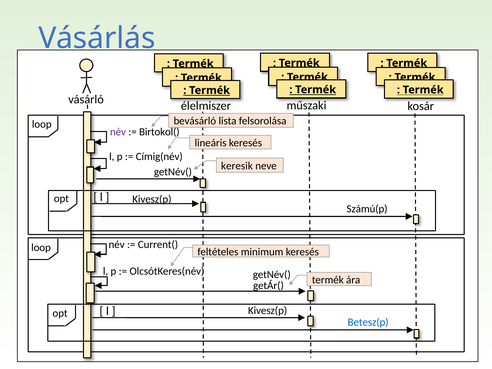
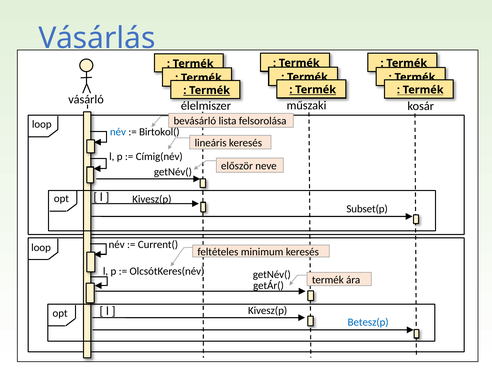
név at (118, 132) colour: purple -> blue
keresik: keresik -> először
Számú(p: Számú(p -> Subset(p
